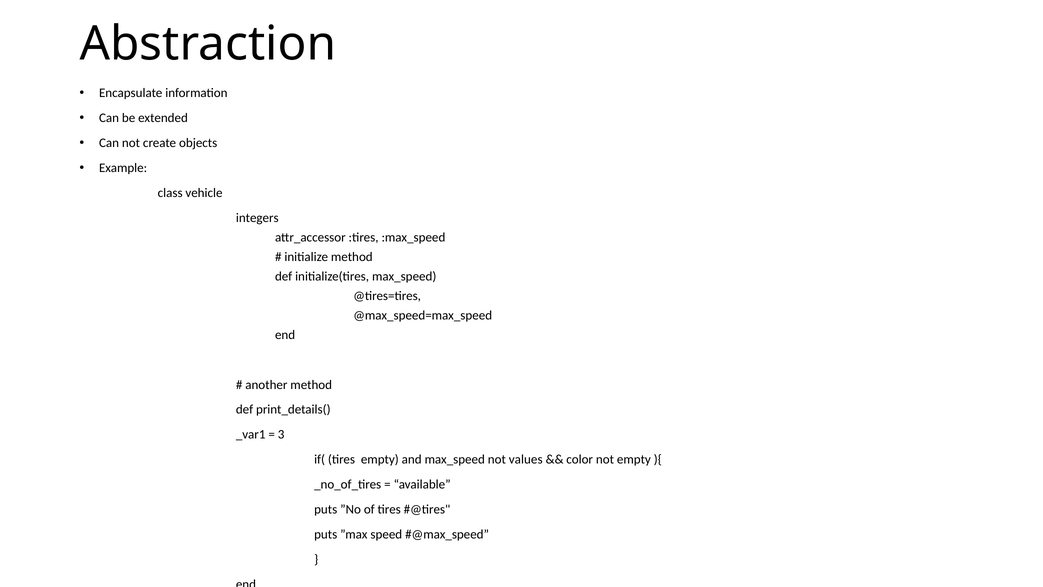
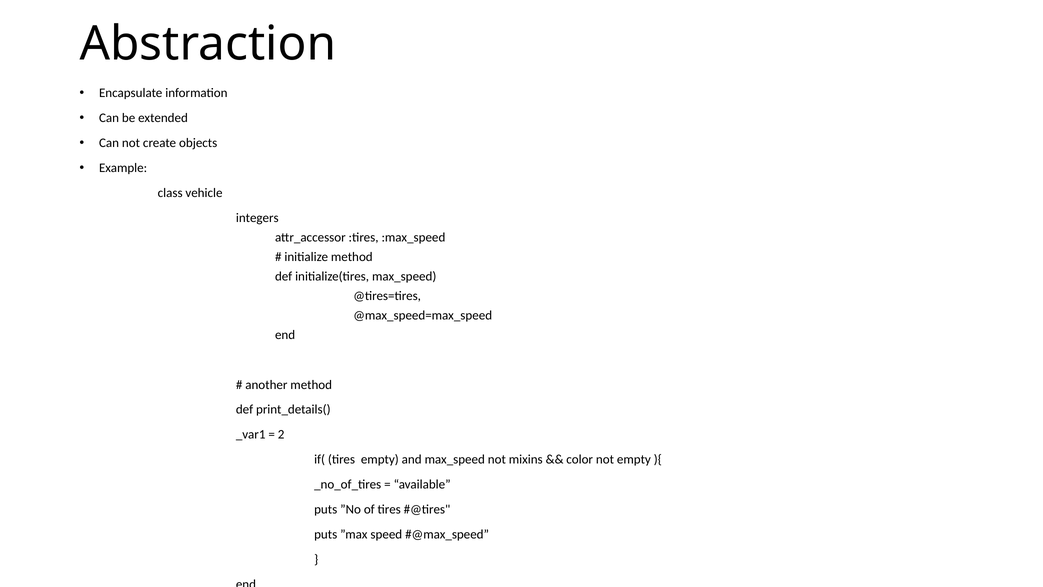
3: 3 -> 2
values: values -> mixins
